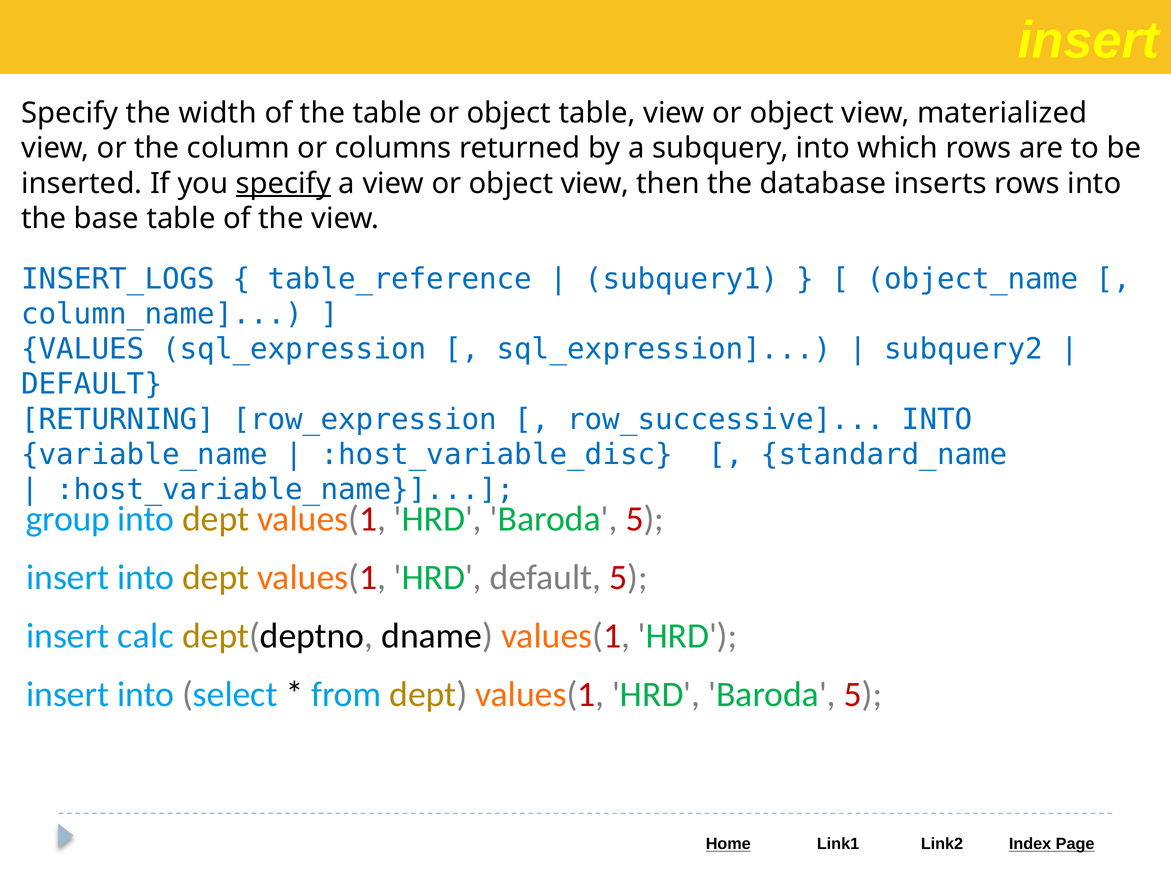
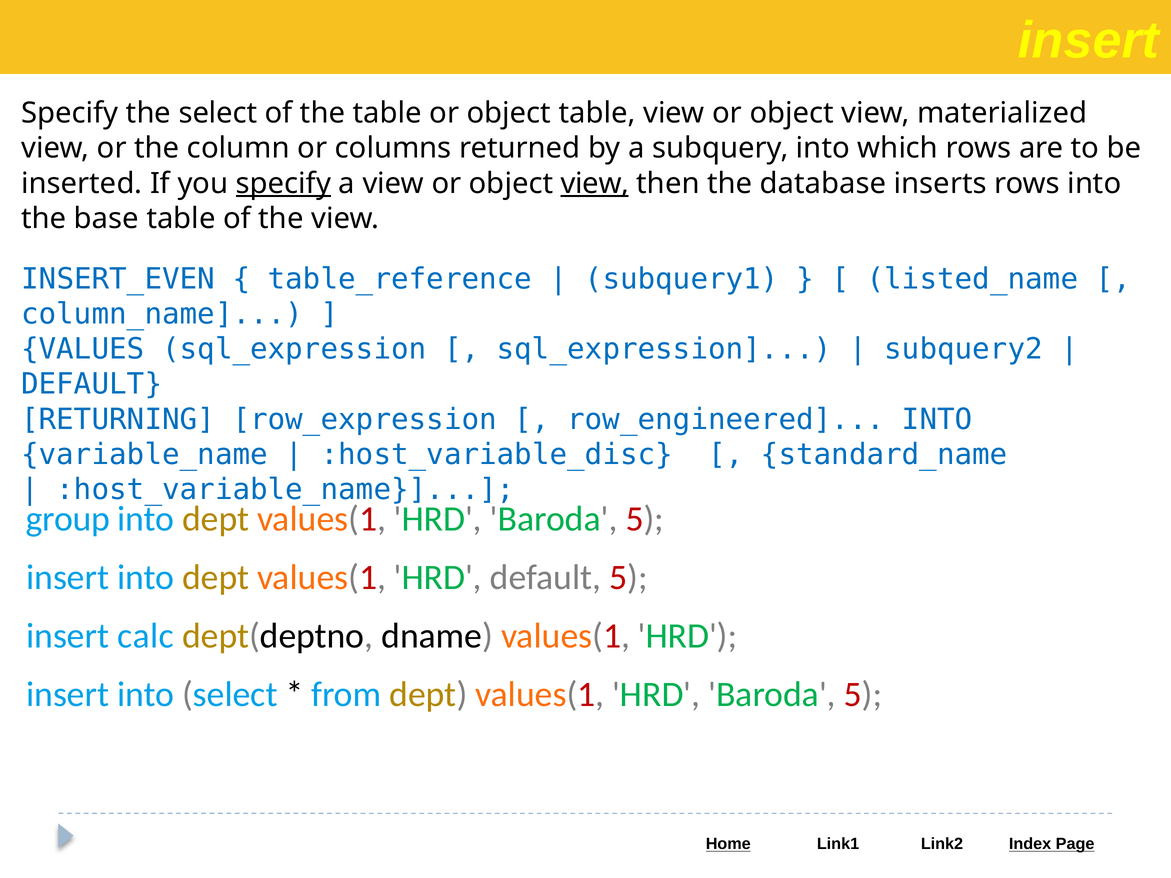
the width: width -> select
view at (595, 183) underline: none -> present
INSERT_LOGS: INSERT_LOGS -> INSERT_EVEN
object_name: object_name -> listed_name
row_successive: row_successive -> row_engineered
